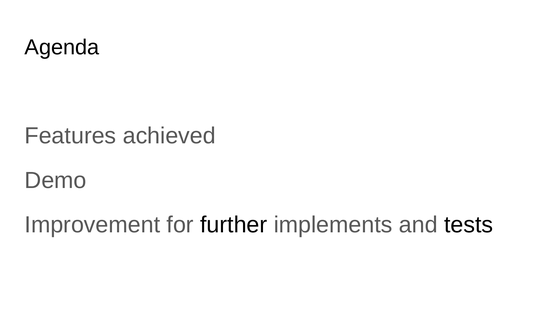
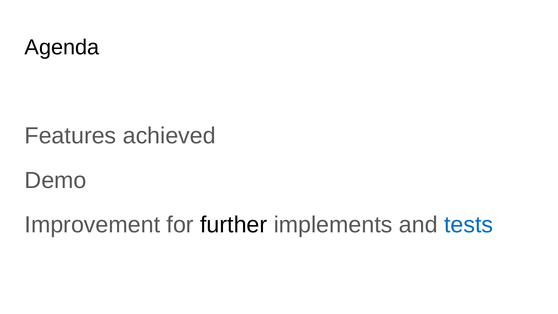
tests colour: black -> blue
